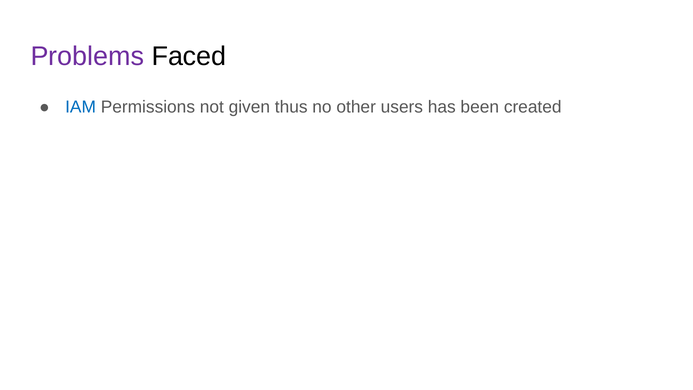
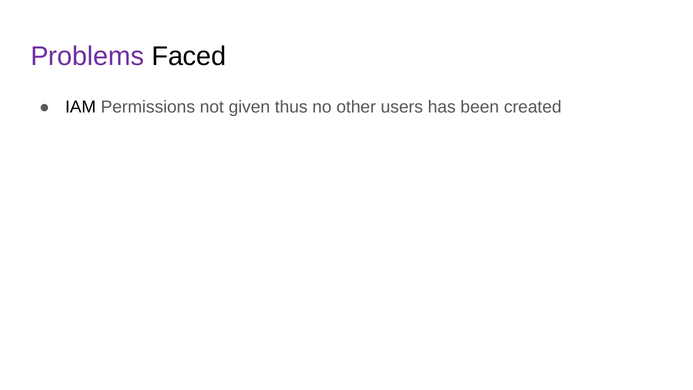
IAM colour: blue -> black
